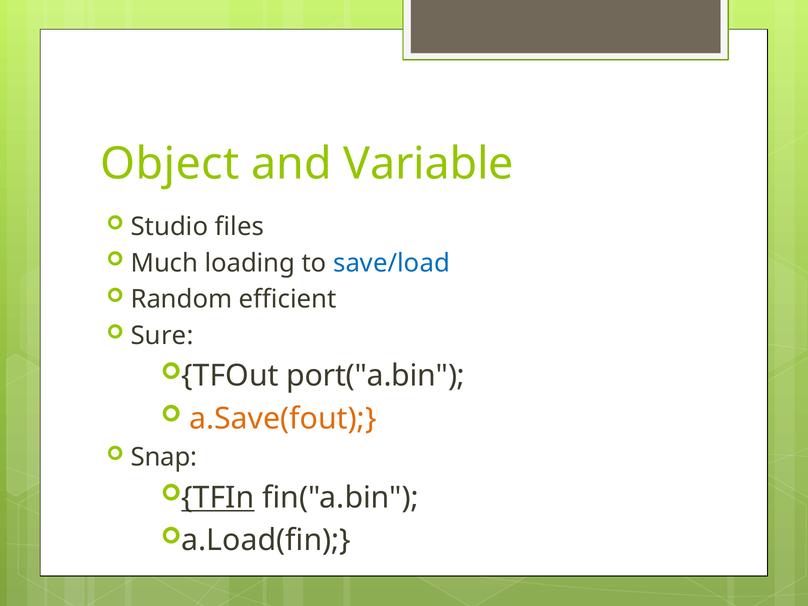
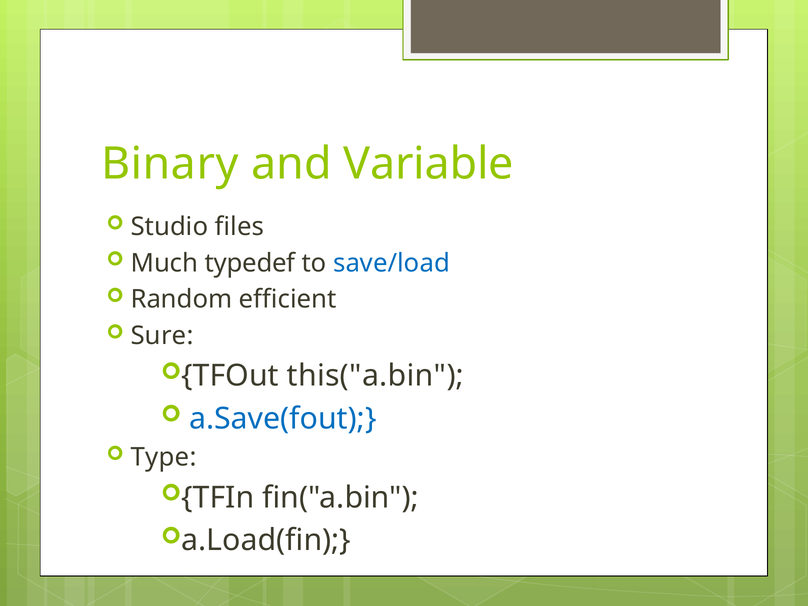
Object: Object -> Binary
loading: loading -> typedef
port("a.bin: port("a.bin -> this("a.bin
a.Save(fout colour: orange -> blue
Snap: Snap -> Type
TFIn underline: present -> none
